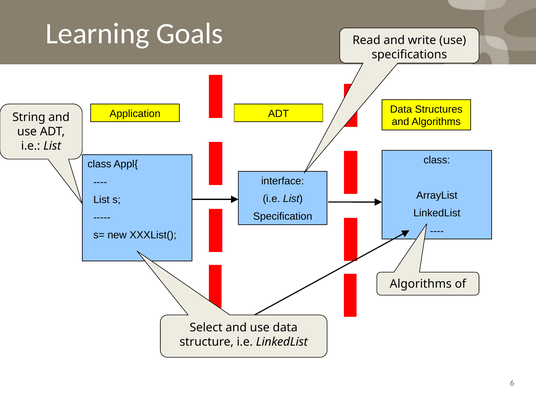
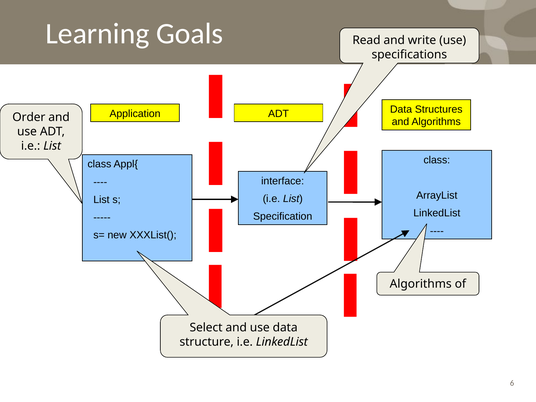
String: String -> Order
